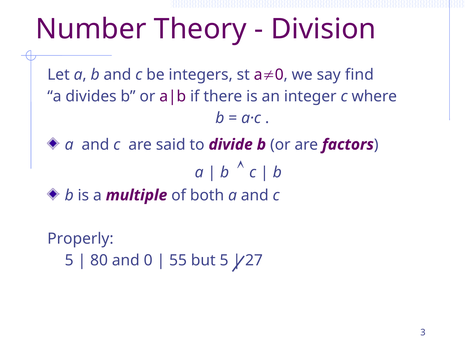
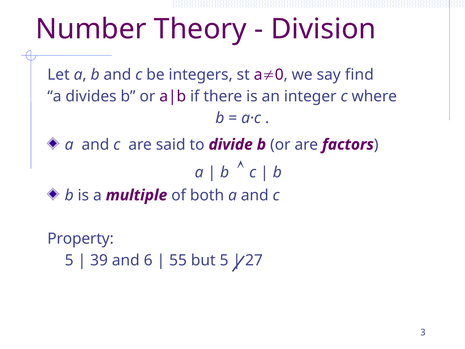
Properly: Properly -> Property
80: 80 -> 39
0: 0 -> 6
